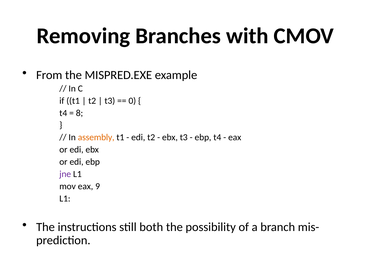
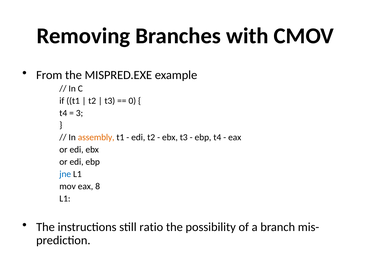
8: 8 -> 3
jne colour: purple -> blue
9: 9 -> 8
both: both -> ratio
